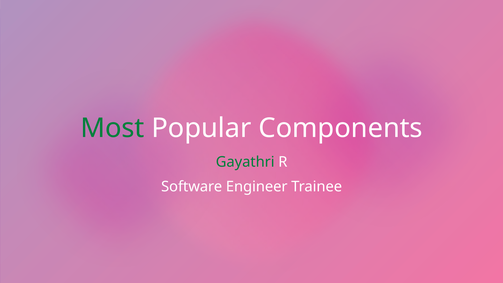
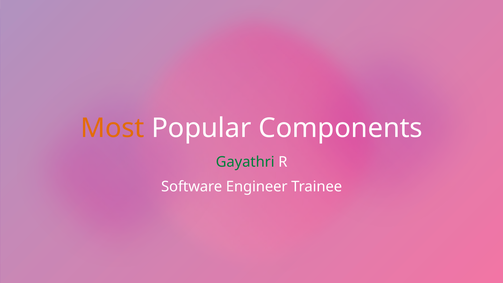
Most colour: green -> orange
